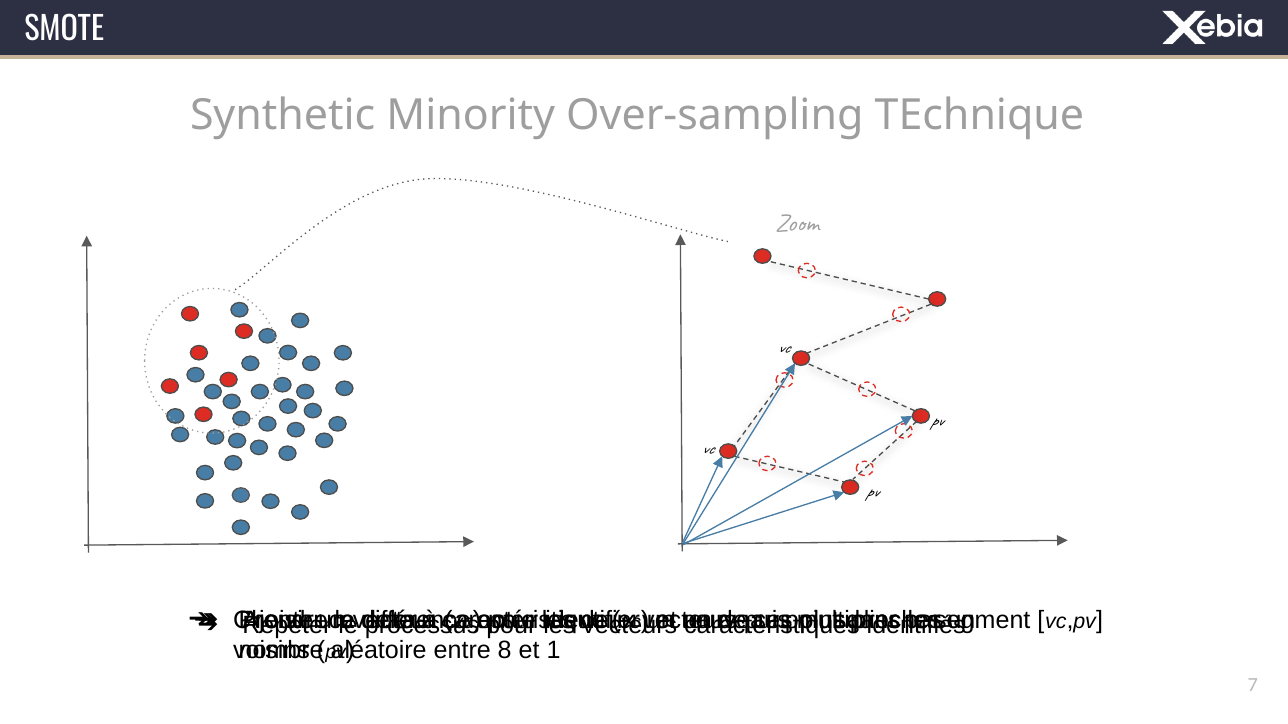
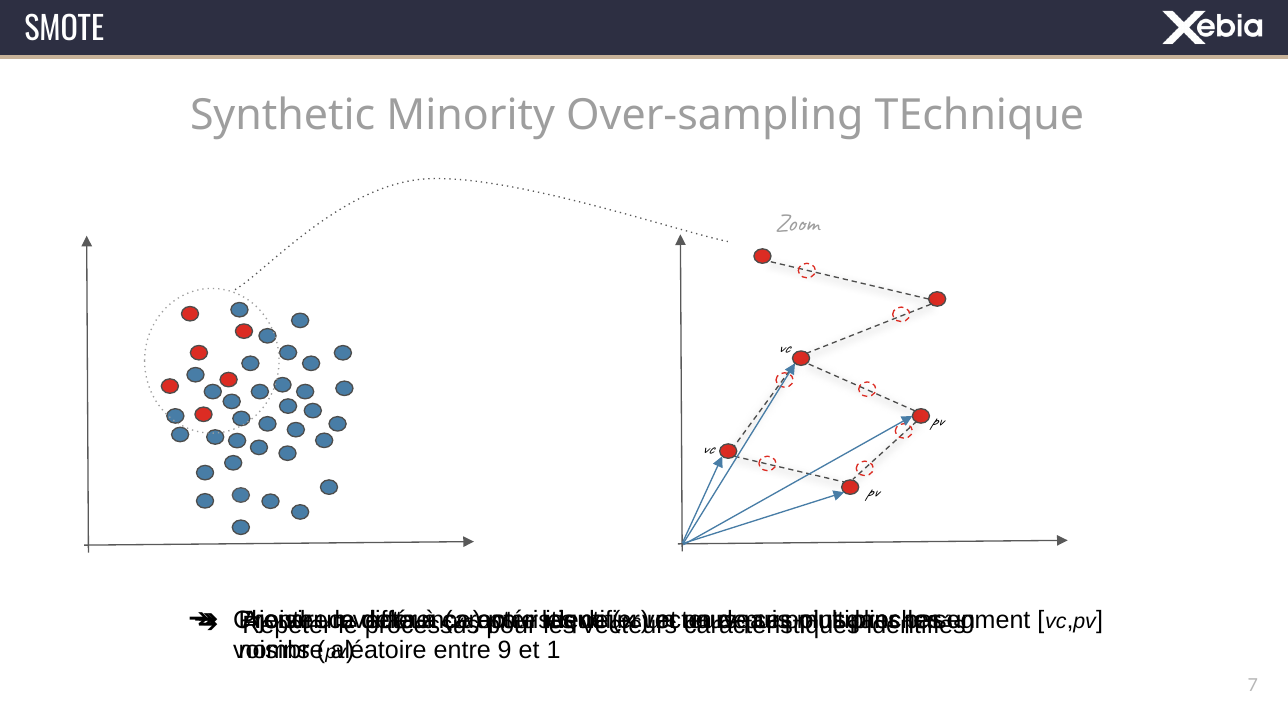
8: 8 -> 9
